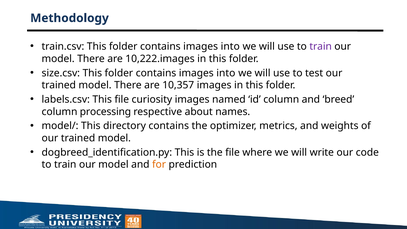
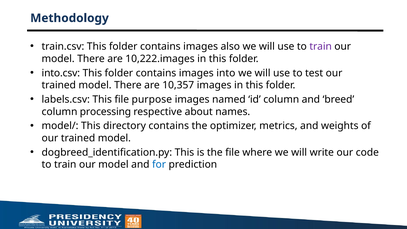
into at (230, 47): into -> also
size.csv: size.csv -> into.csv
curiosity: curiosity -> purpose
for colour: orange -> blue
